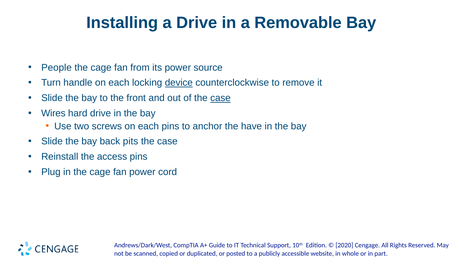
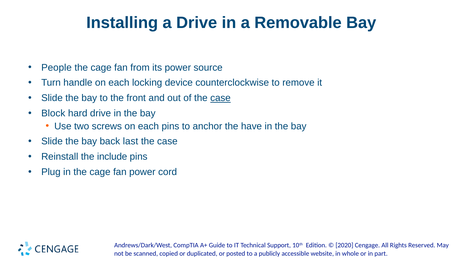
device underline: present -> none
Wires: Wires -> Block
pits: pits -> last
access: access -> include
